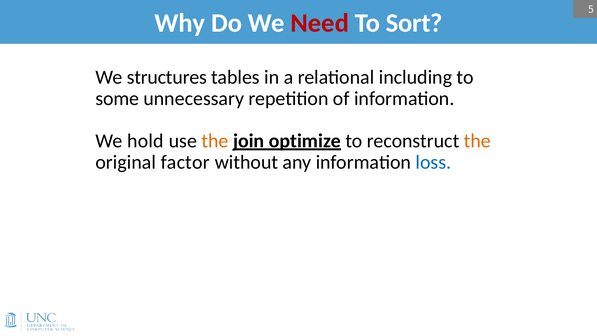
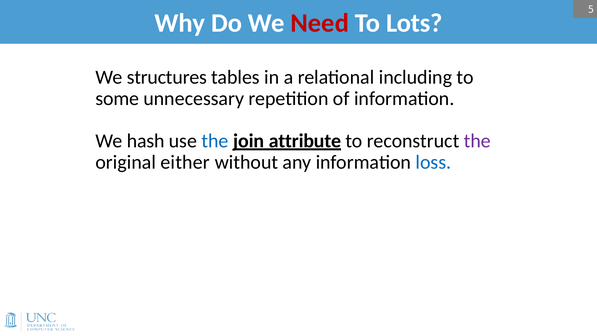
Sort: Sort -> Lots
hold: hold -> hash
the at (215, 141) colour: orange -> blue
optimize: optimize -> attribute
the at (477, 141) colour: orange -> purple
factor: factor -> either
